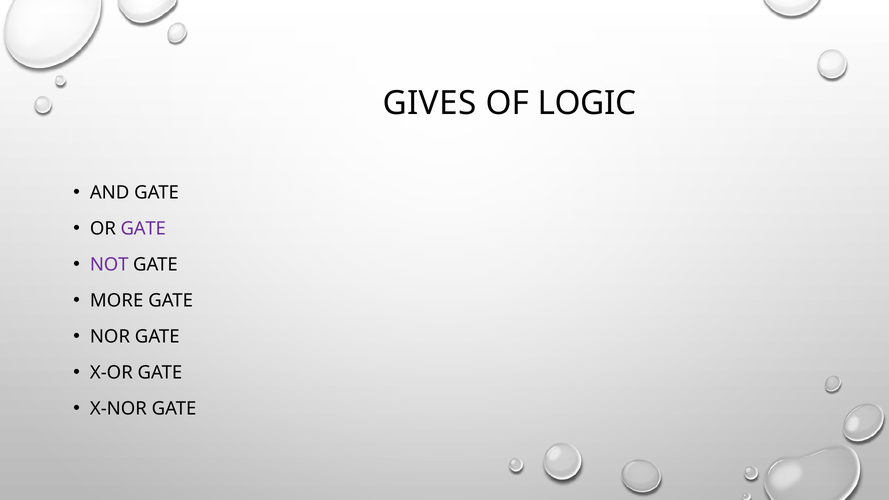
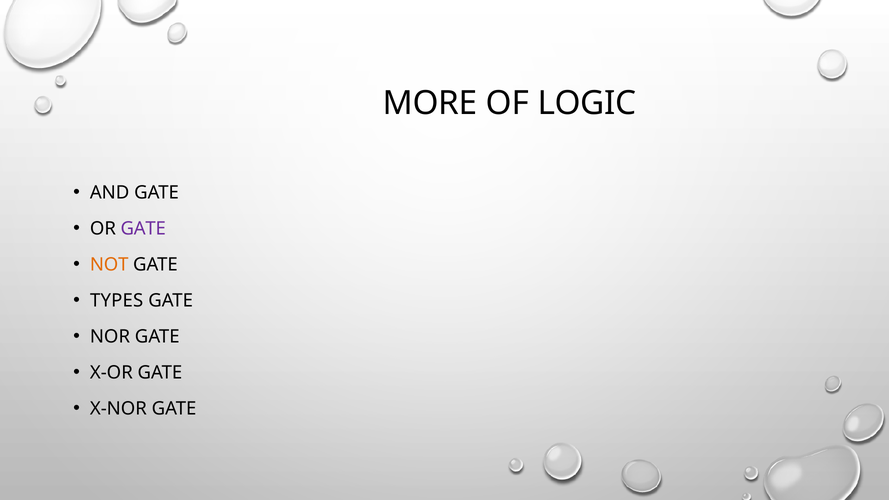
GIVES: GIVES -> MORE
NOT colour: purple -> orange
MORE: MORE -> TYPES
